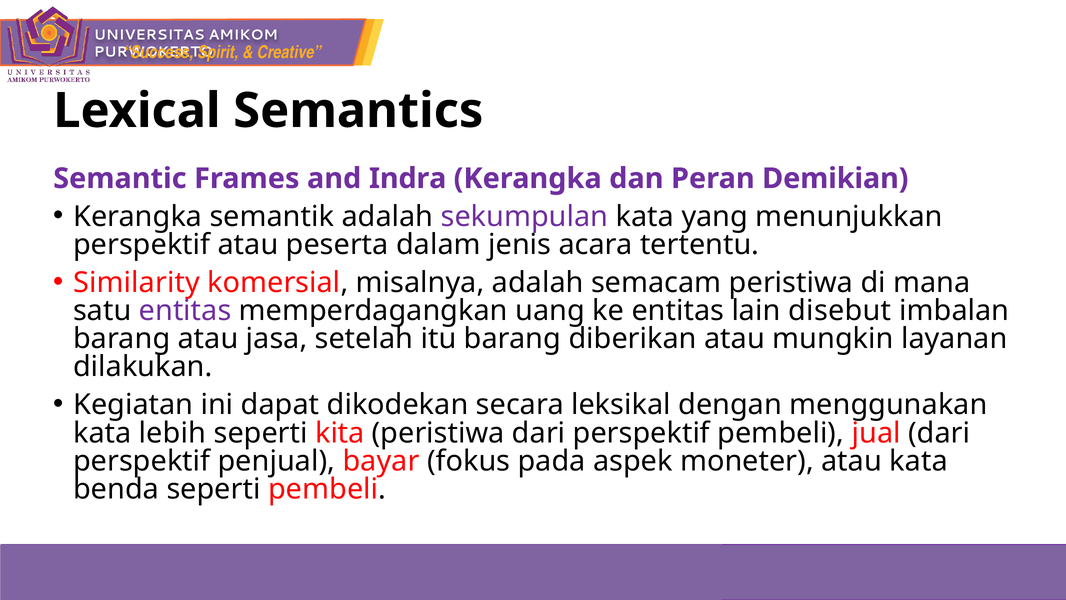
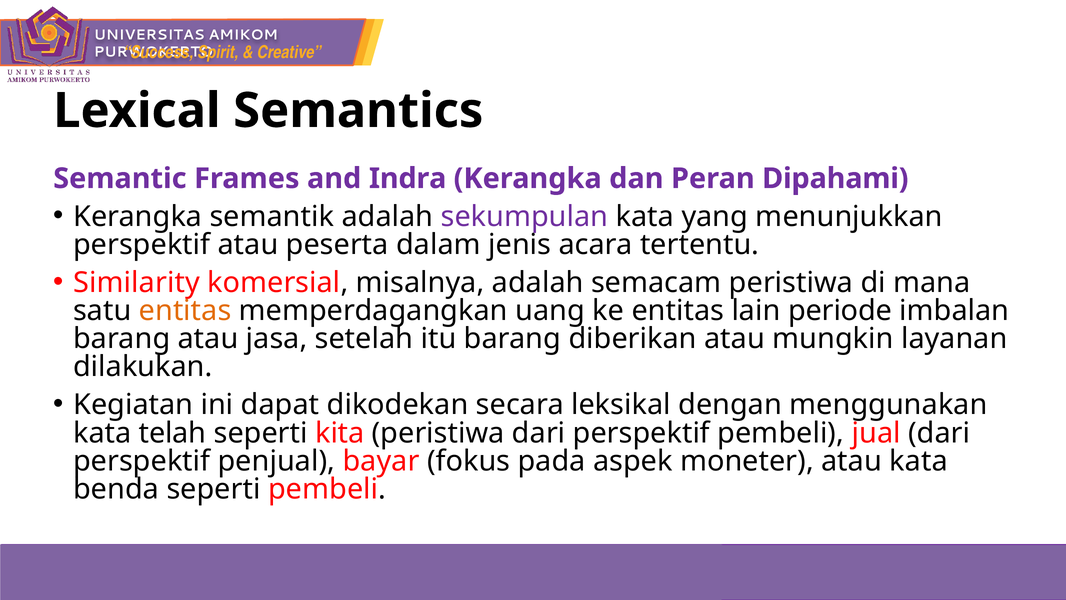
Demikian: Demikian -> Dipahami
entitas at (185, 311) colour: purple -> orange
disebut: disebut -> periode
lebih: lebih -> telah
